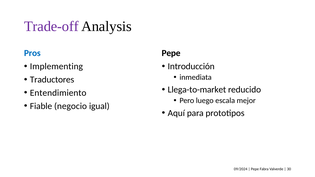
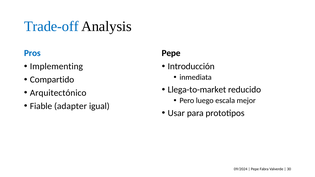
Trade-off colour: purple -> blue
Traductores: Traductores -> Compartido
Entendimiento: Entendimiento -> Arquitectónico
negocio: negocio -> adapter
Aquí: Aquí -> Usar
